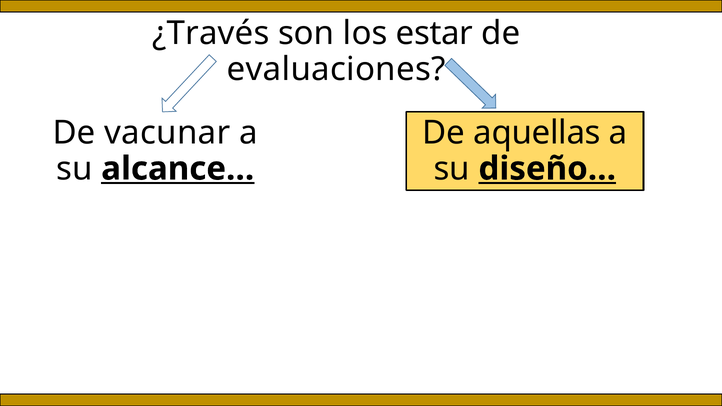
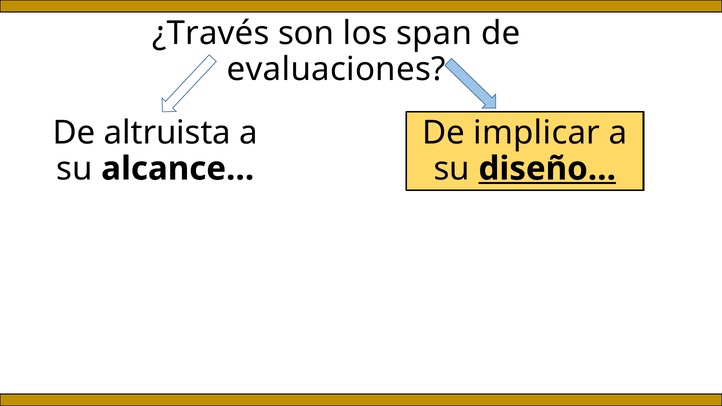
estar: estar -> span
vacunar: vacunar -> altruista
aquellas: aquellas -> implicar
alcance… underline: present -> none
